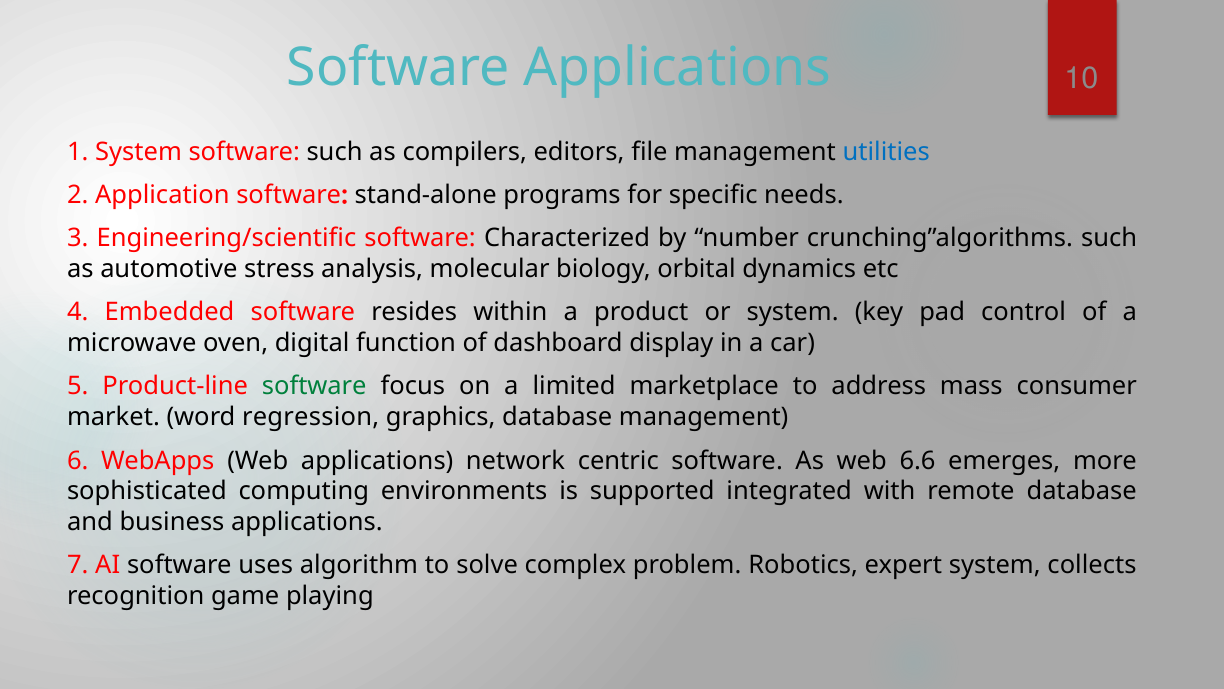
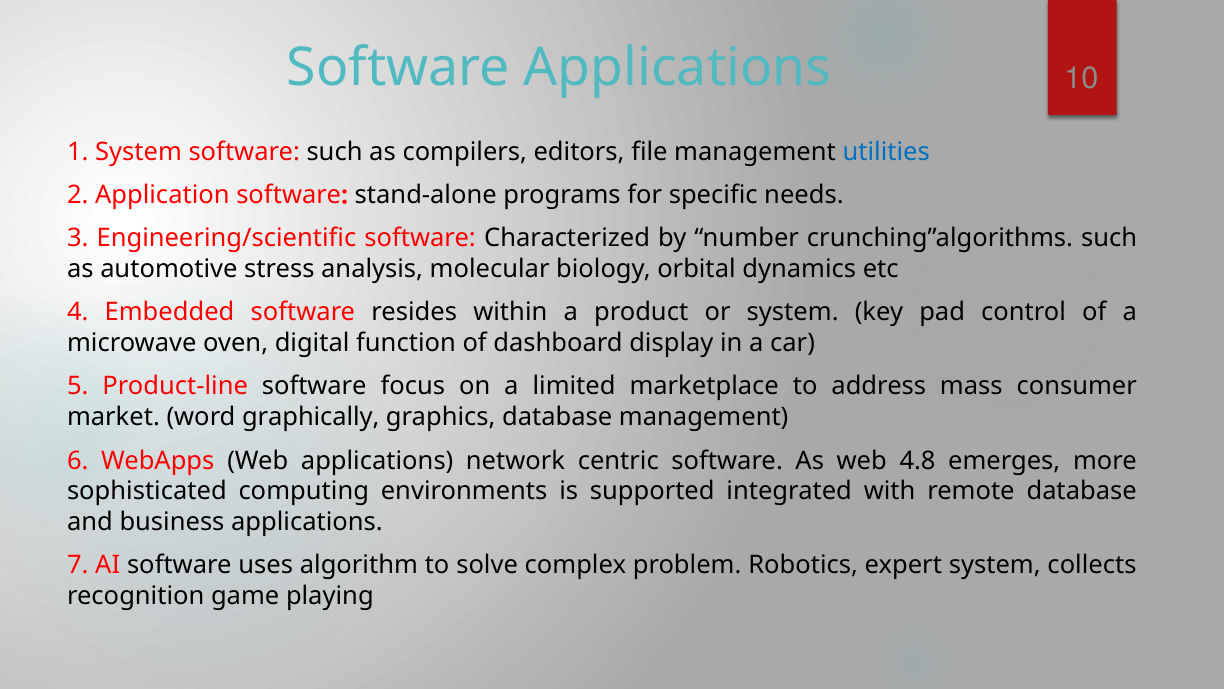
software at (314, 386) colour: green -> black
regression: regression -> graphically
6.6: 6.6 -> 4.8
